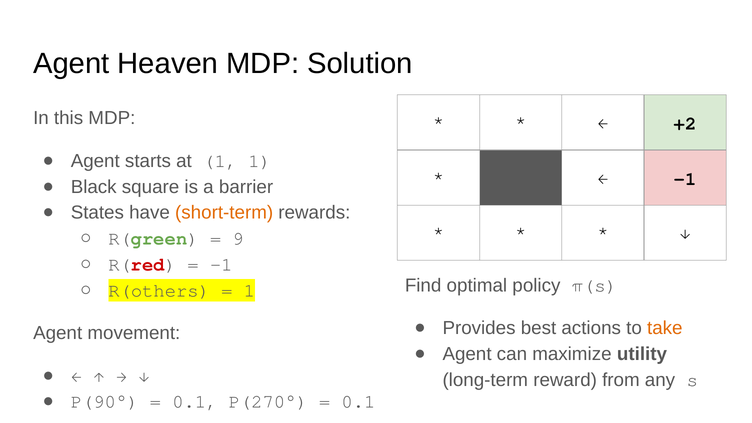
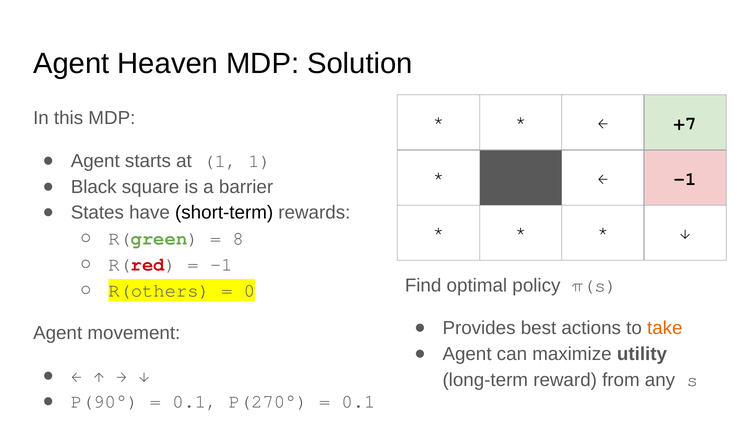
+2: +2 -> +7
short-term colour: orange -> black
9: 9 -> 8
1 at (249, 291): 1 -> 0
